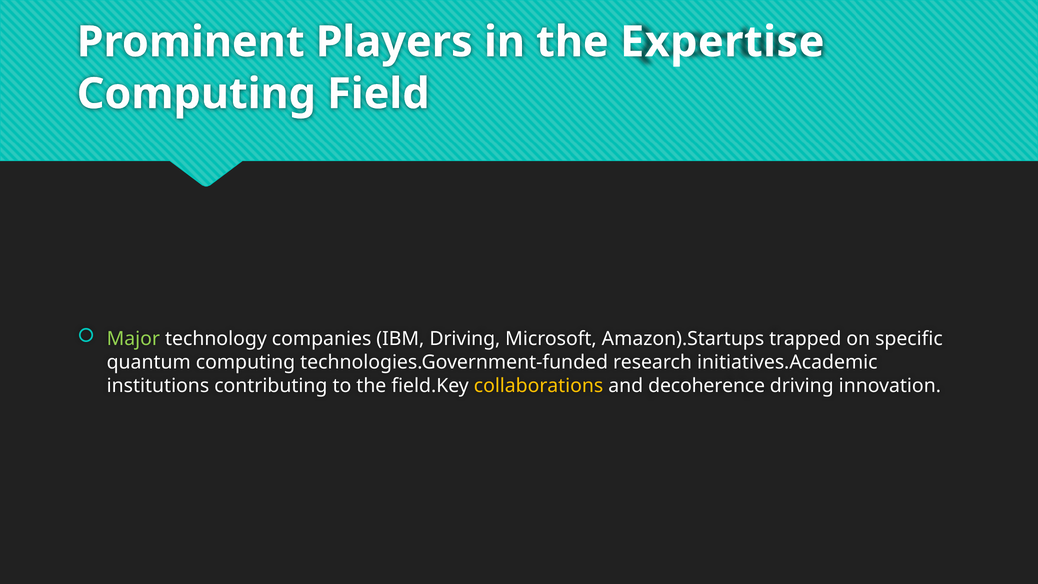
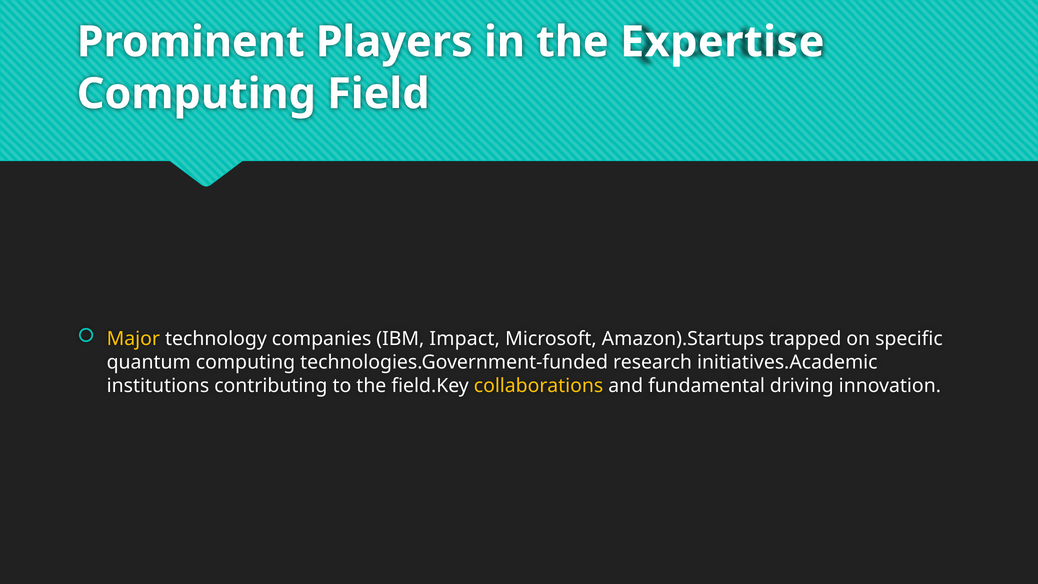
Major colour: light green -> yellow
IBM Driving: Driving -> Impact
decoherence: decoherence -> fundamental
